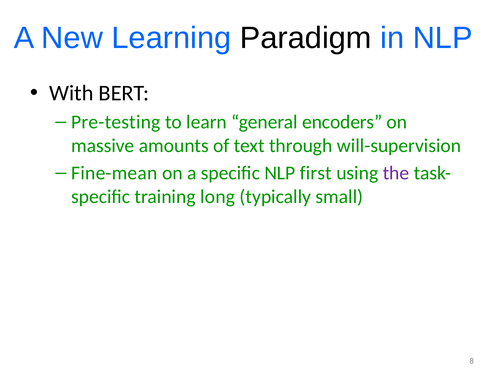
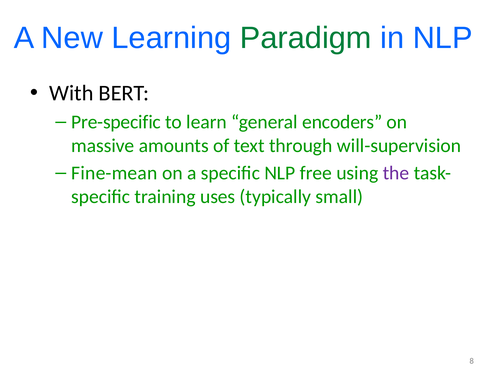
Paradigm colour: black -> green
Pre-testing: Pre-testing -> Pre-specific
first: first -> free
long: long -> uses
